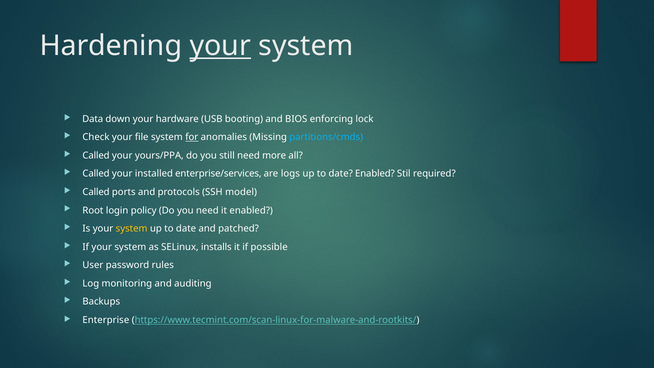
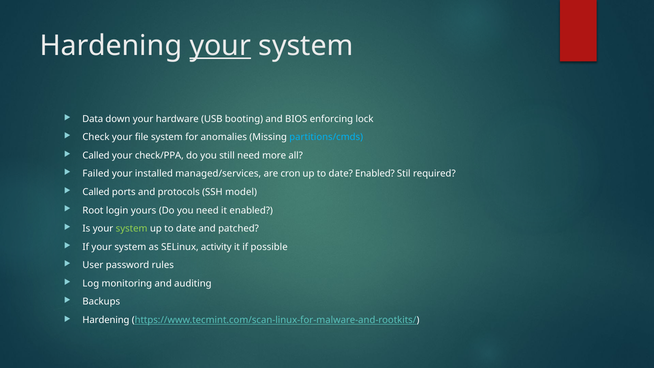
for underline: present -> none
yours/PPA: yours/PPA -> check/PPA
Called at (96, 174): Called -> Failed
enterprise/services: enterprise/services -> managed/services
logs: logs -> cron
policy: policy -> yours
system at (132, 229) colour: yellow -> light green
installs: installs -> activity
Enterprise at (106, 320): Enterprise -> Hardening
